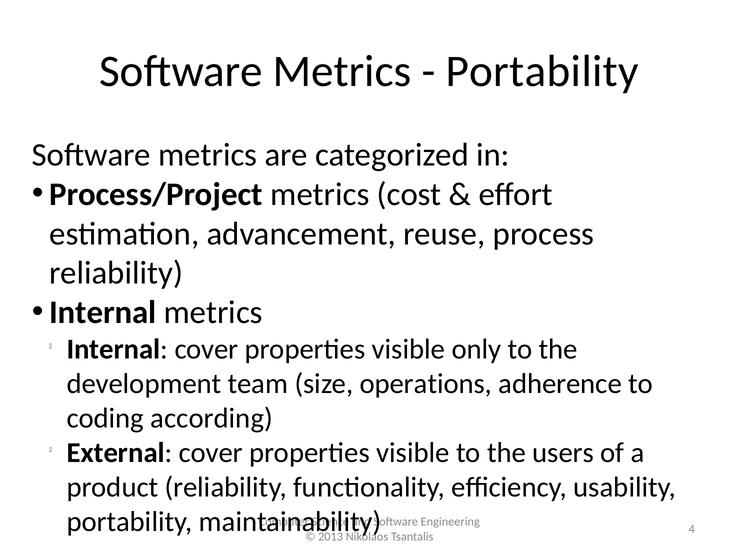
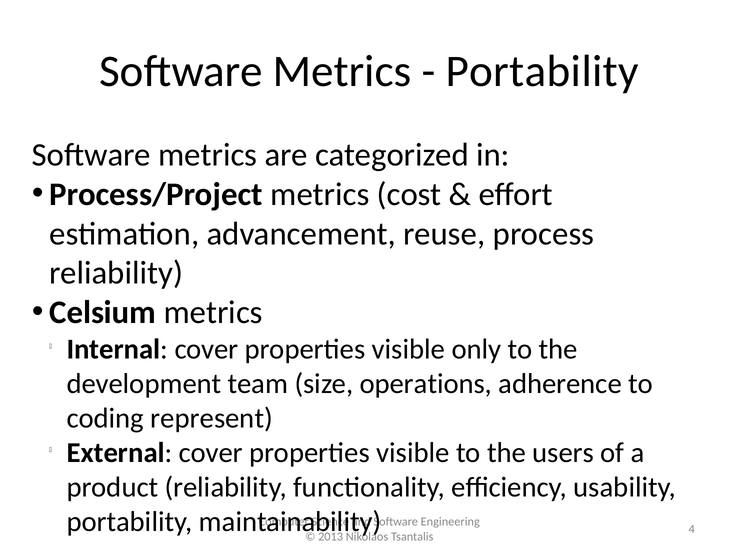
Internal at (103, 313): Internal -> Celsium
according: according -> represent
